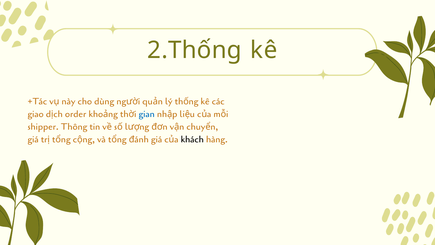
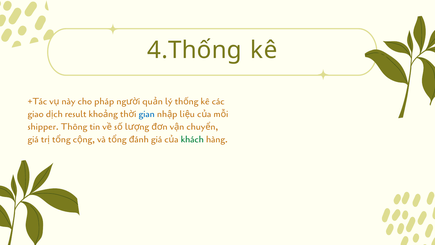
2.Thống: 2.Thống -> 4.Thống
dùng: dùng -> pháp
order: order -> result
khách colour: black -> green
